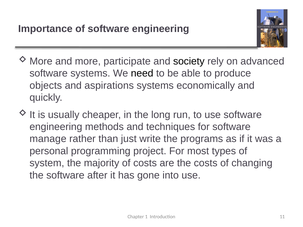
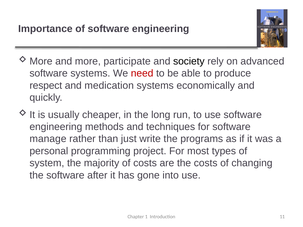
need colour: black -> red
objects: objects -> respect
aspirations: aspirations -> medication
